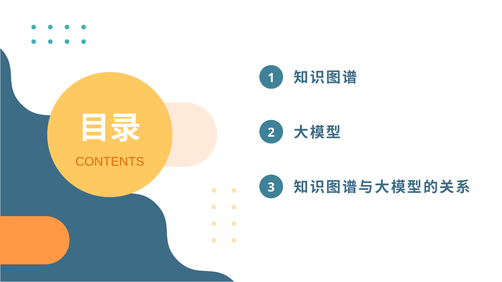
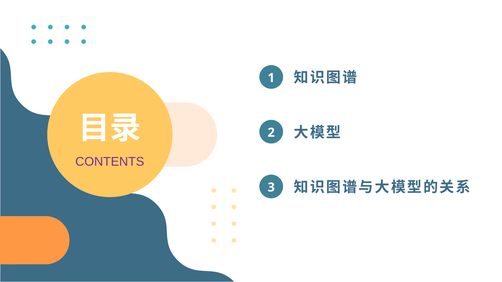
CONTENTS colour: orange -> purple
